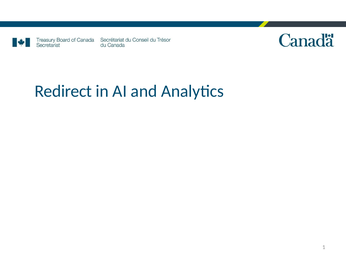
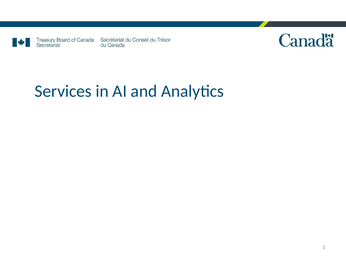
Redirect: Redirect -> Services
